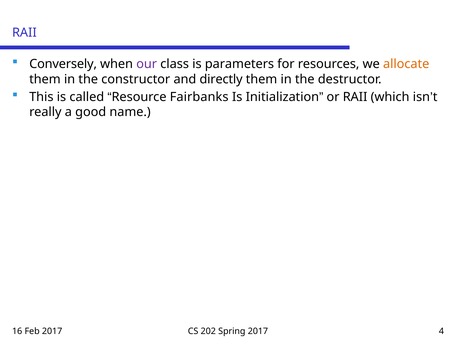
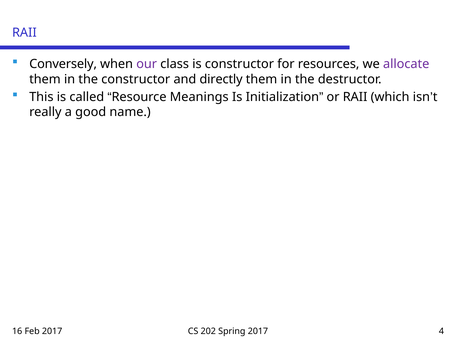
is parameters: parameters -> constructor
allocate colour: orange -> purple
Fairbanks: Fairbanks -> Meanings
